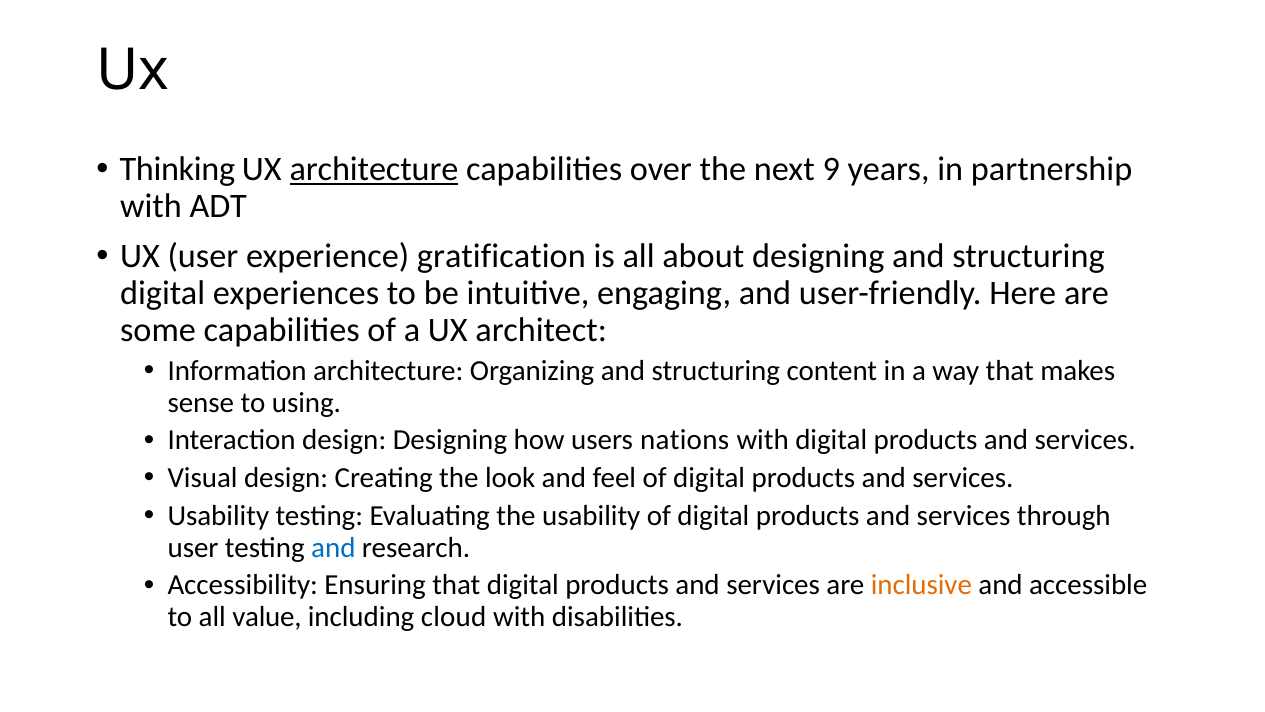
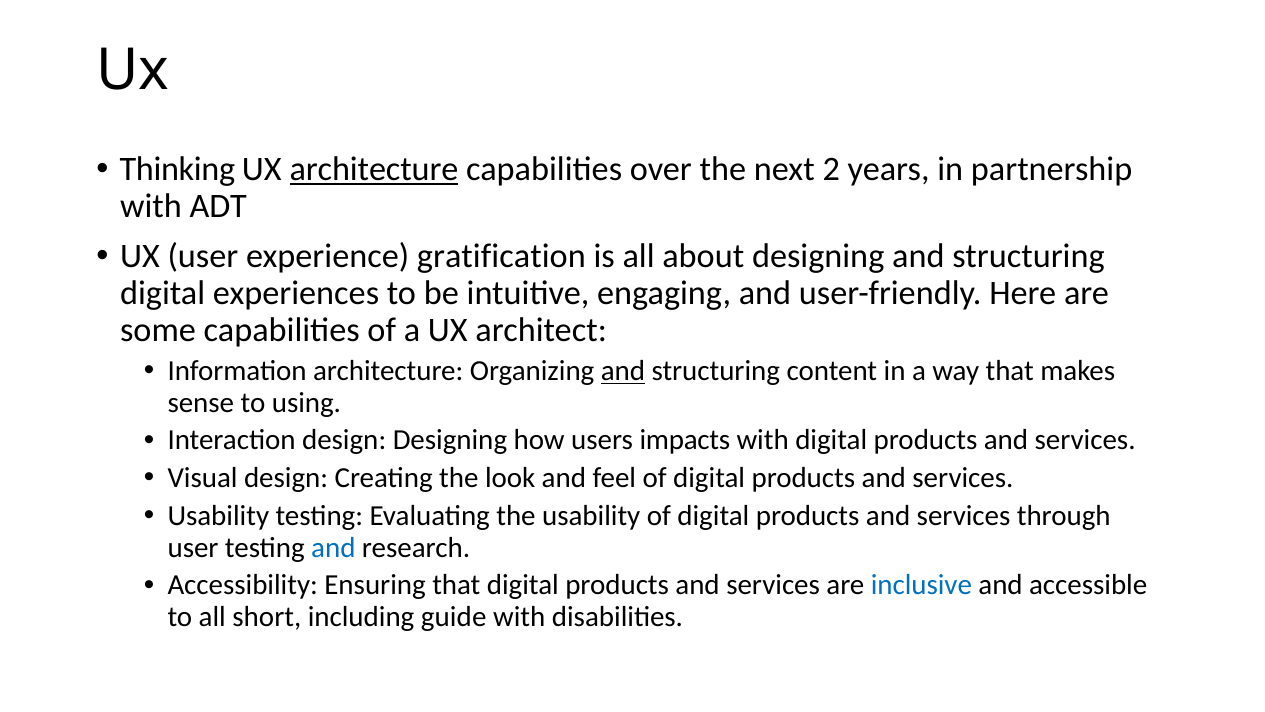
9: 9 -> 2
and at (623, 371) underline: none -> present
nations: nations -> impacts
inclusive colour: orange -> blue
value: value -> short
cloud: cloud -> guide
